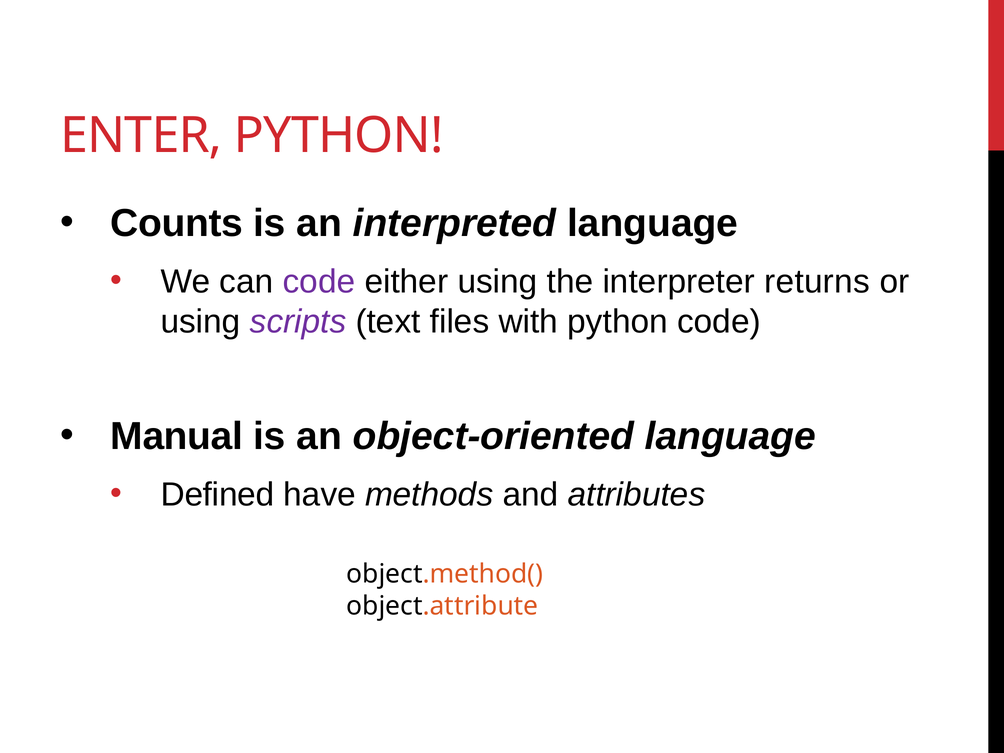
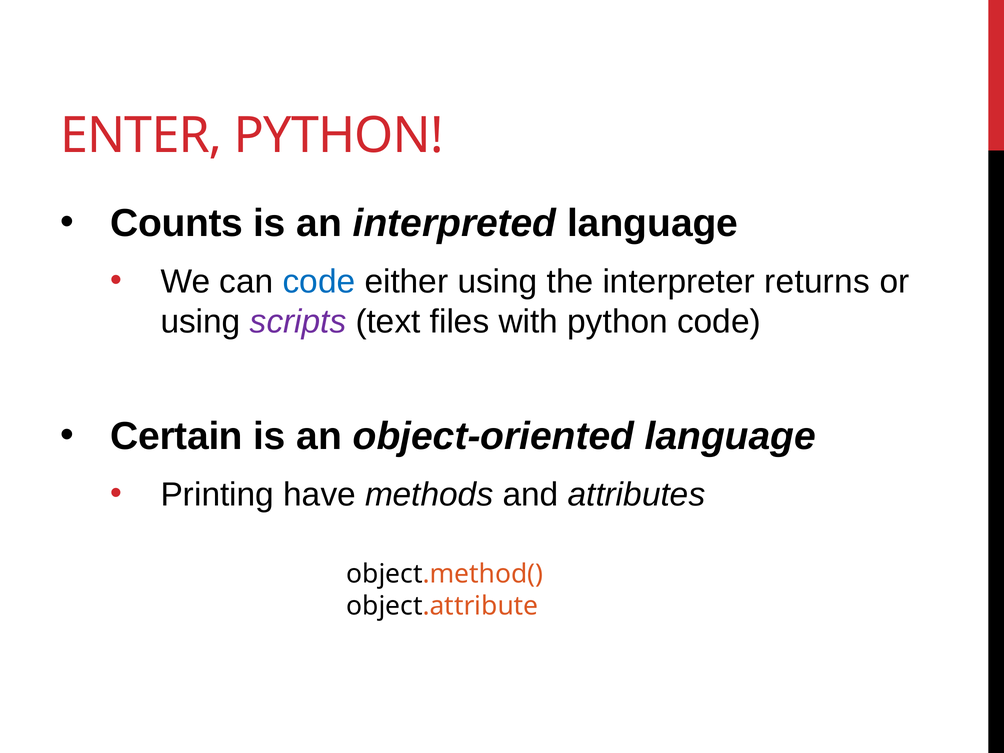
code at (319, 282) colour: purple -> blue
Manual: Manual -> Certain
Defined: Defined -> Printing
